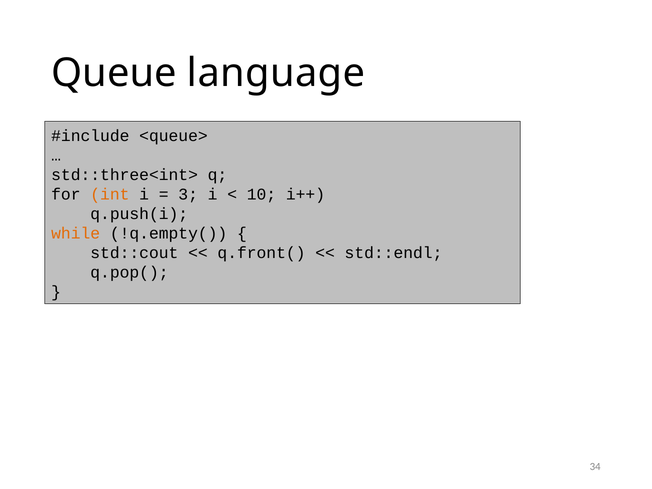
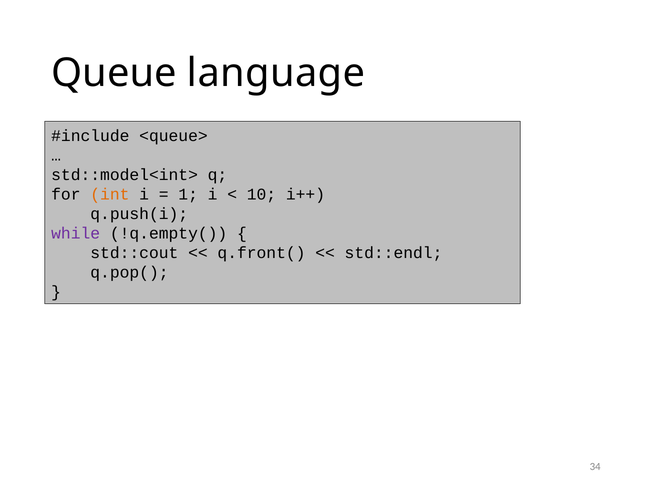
std::three<int>: std::three<int> -> std::model<int>
3: 3 -> 1
while colour: orange -> purple
